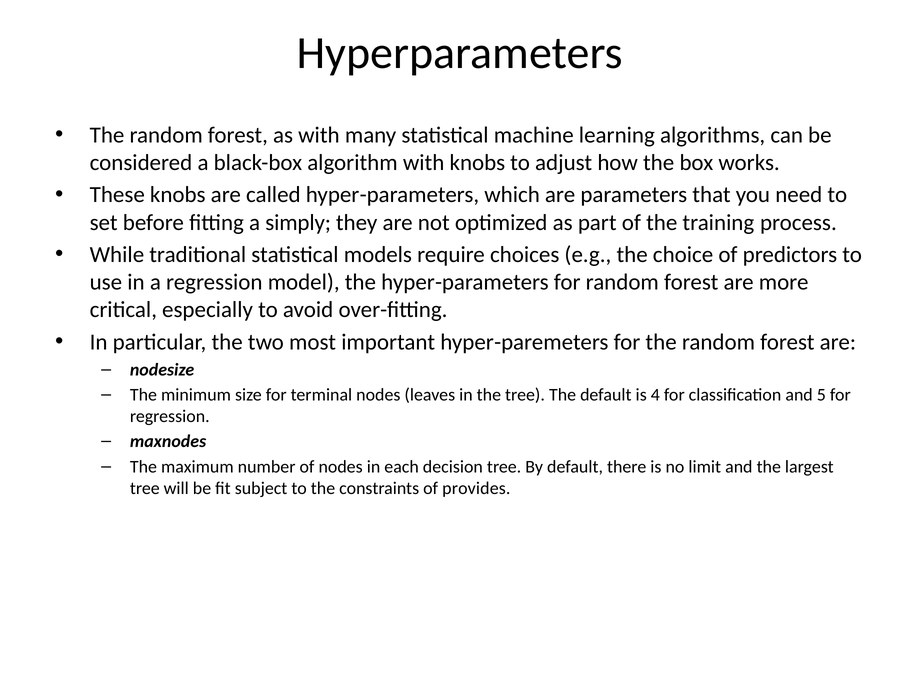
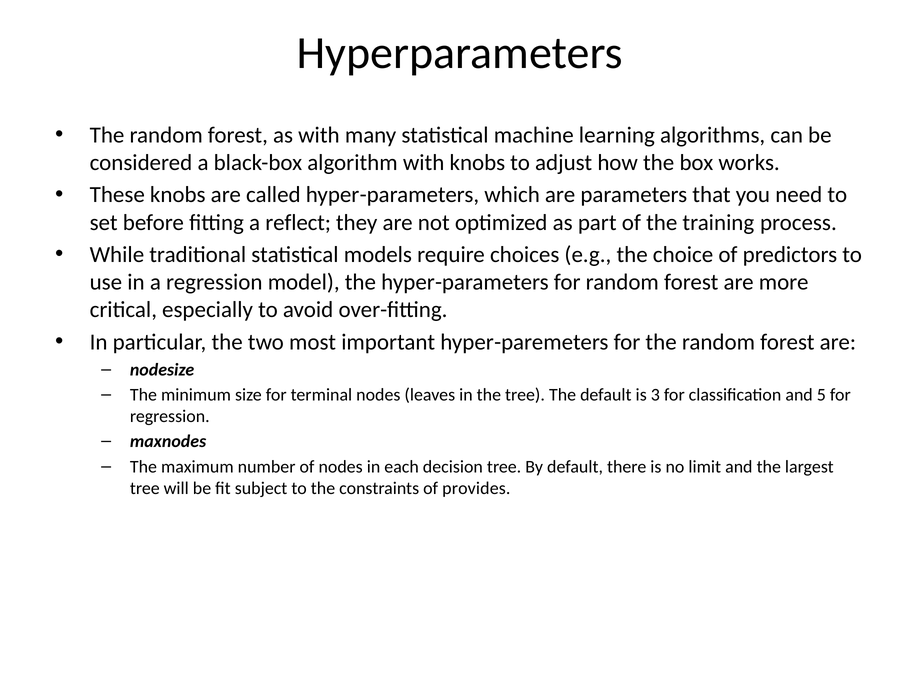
simply: simply -> reflect
4: 4 -> 3
